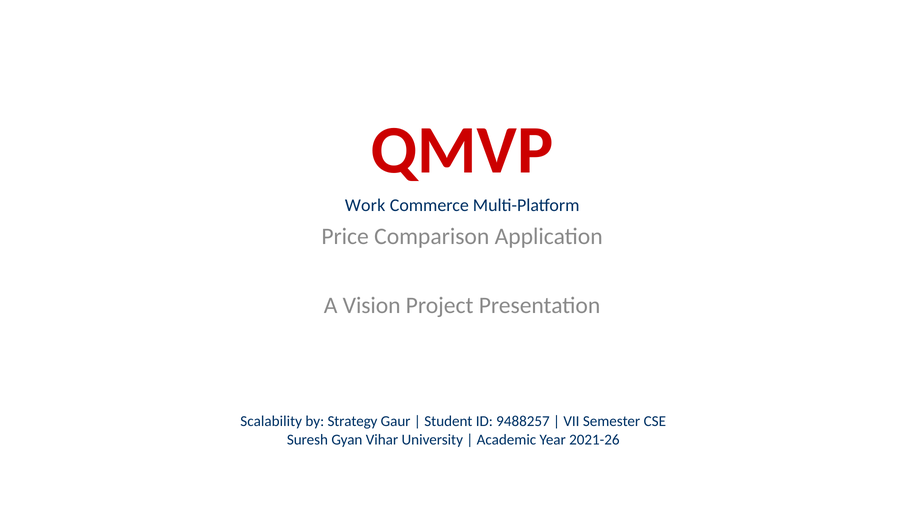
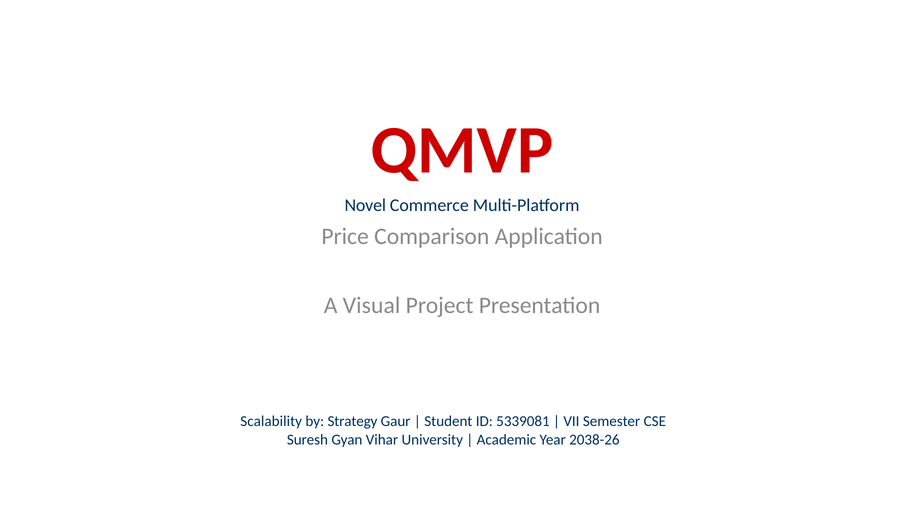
Work: Work -> Novel
Vision: Vision -> Visual
9488257: 9488257 -> 5339081
2021-26: 2021-26 -> 2038-26
